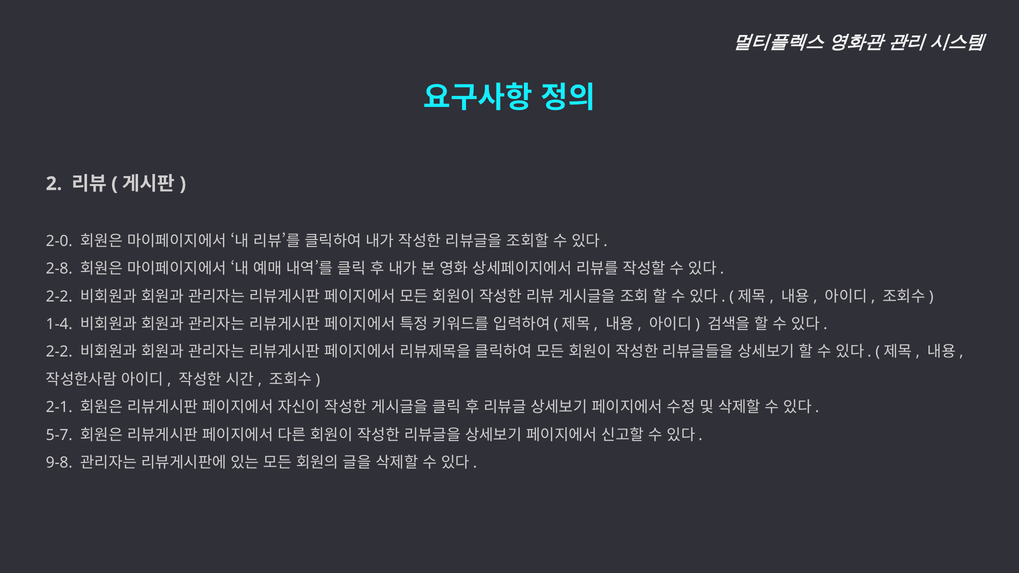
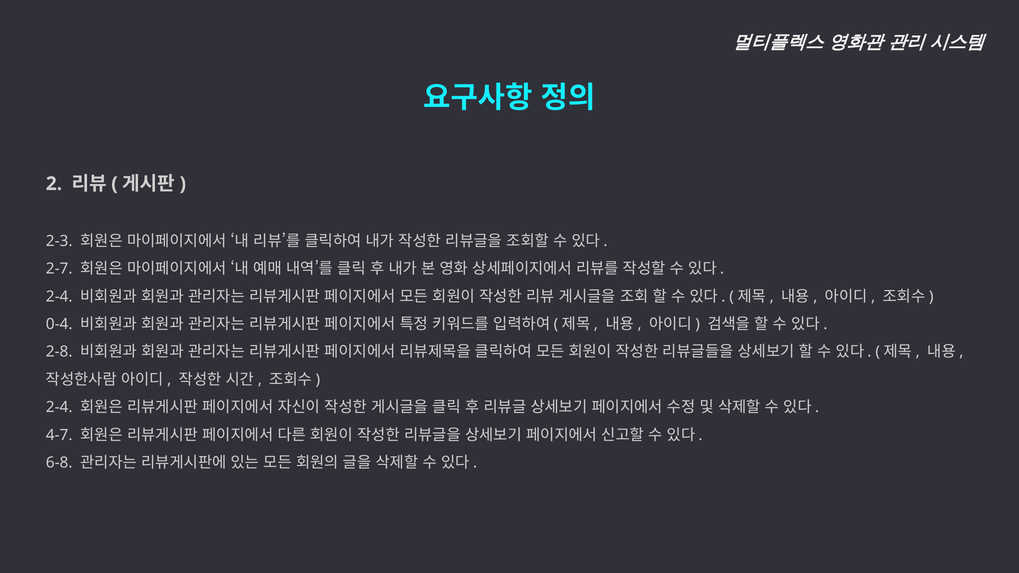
2-0: 2-0 -> 2-3
2-8: 2-8 -> 2-7
2-2 at (59, 297): 2-2 -> 2-4
1-4: 1-4 -> 0-4
2-2 at (59, 352): 2-2 -> 2-8
2-1 at (59, 407): 2-1 -> 2-4
5-7: 5-7 -> 4-7
9-8: 9-8 -> 6-8
